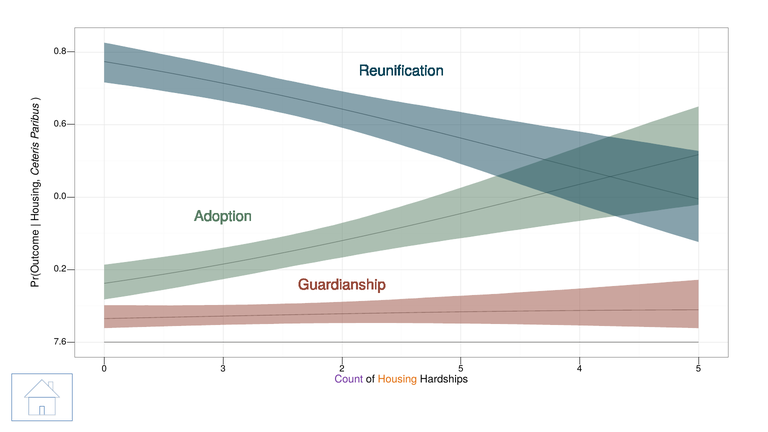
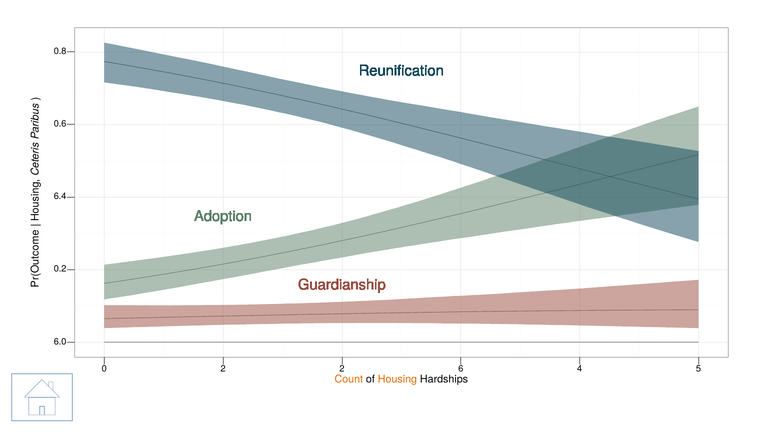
0.0: 0.0 -> 6.4
7.6: 7.6 -> 6.0
0 3: 3 -> 2
2 5: 5 -> 6
Count colour: purple -> orange
